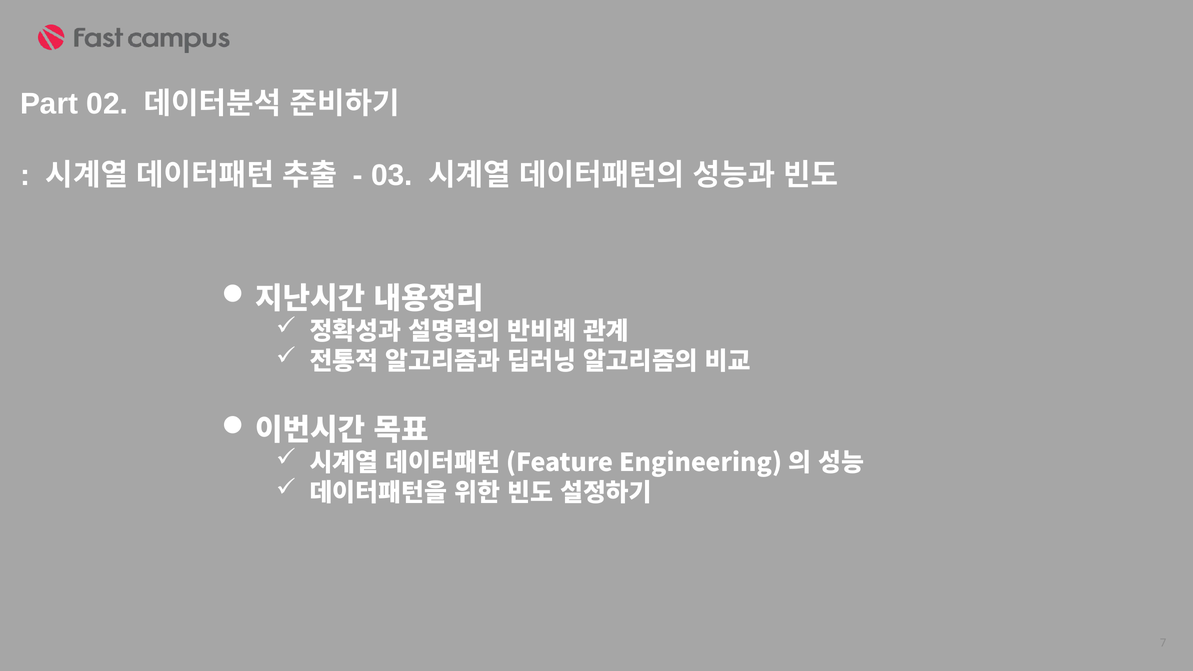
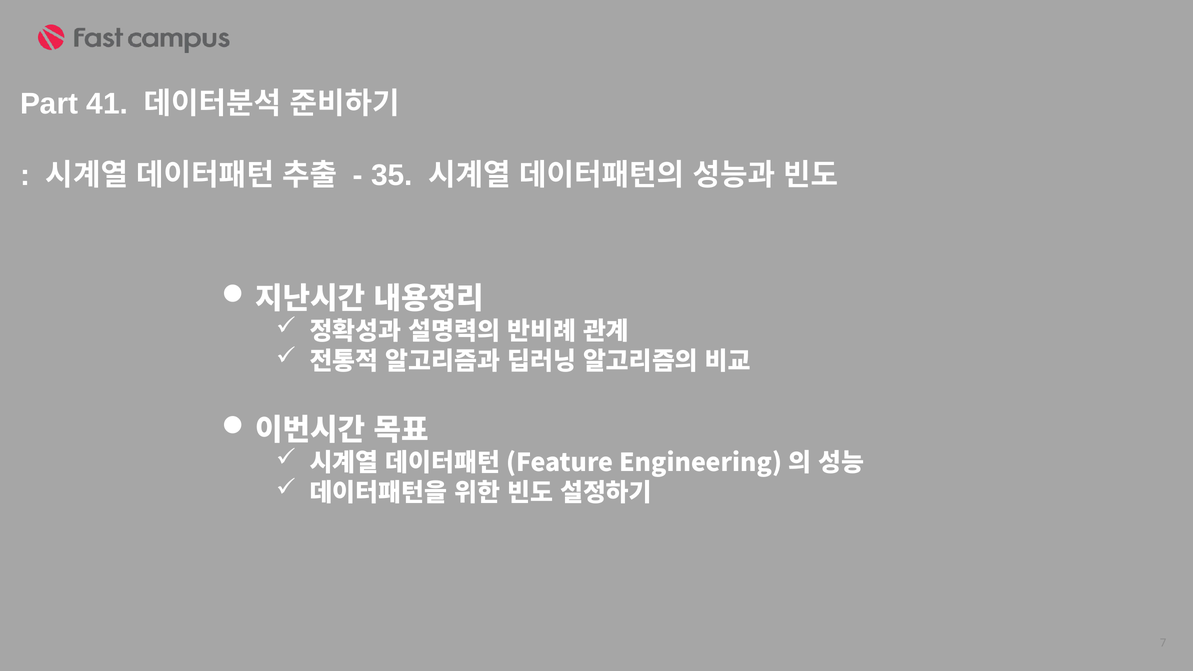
02: 02 -> 41
03: 03 -> 35
